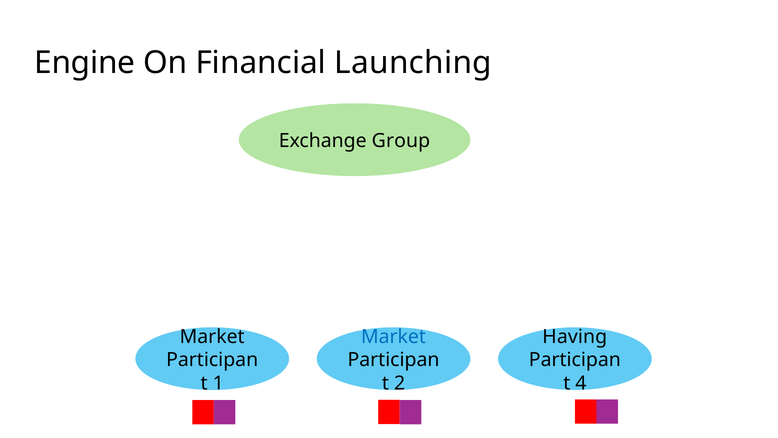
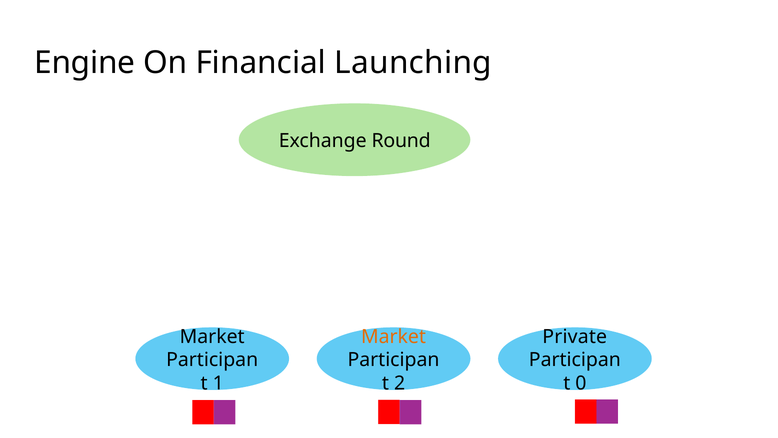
Group: Group -> Round
Market at (394, 336) colour: blue -> orange
Having: Having -> Private
4: 4 -> 0
